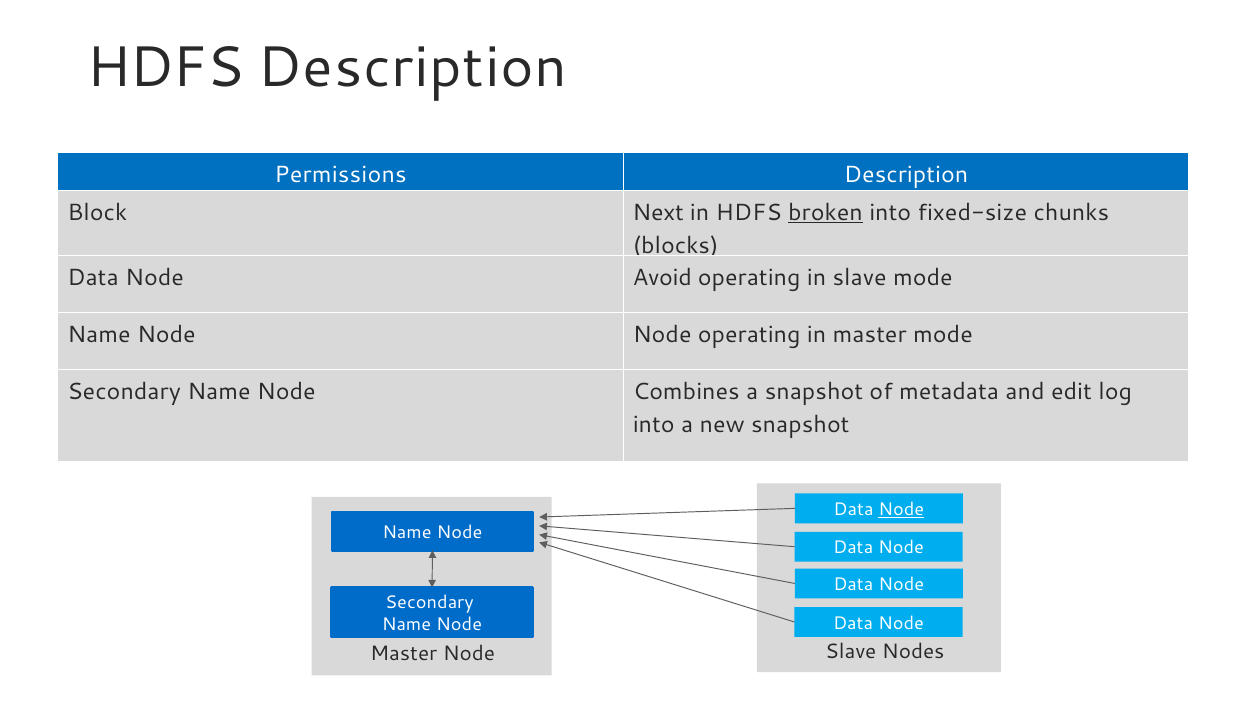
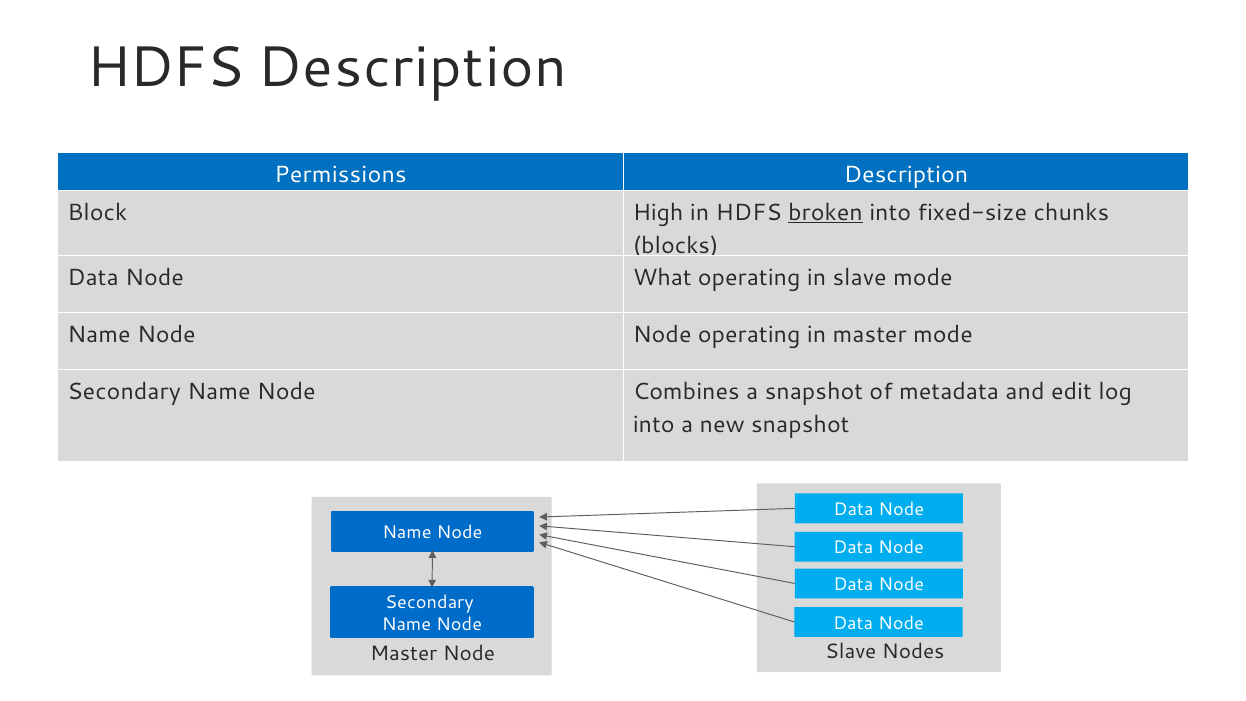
Next: Next -> High
Avoid: Avoid -> What
Node at (901, 510) underline: present -> none
